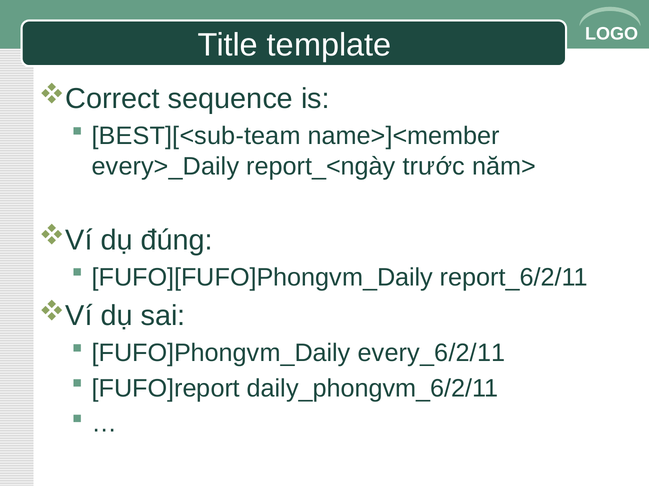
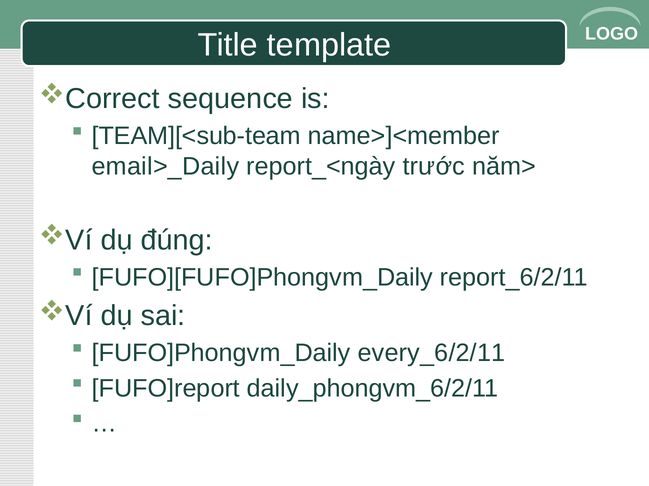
BEST][<sub-team: BEST][<sub-team -> TEAM][<sub-team
every>_Daily: every>_Daily -> email>_Daily
